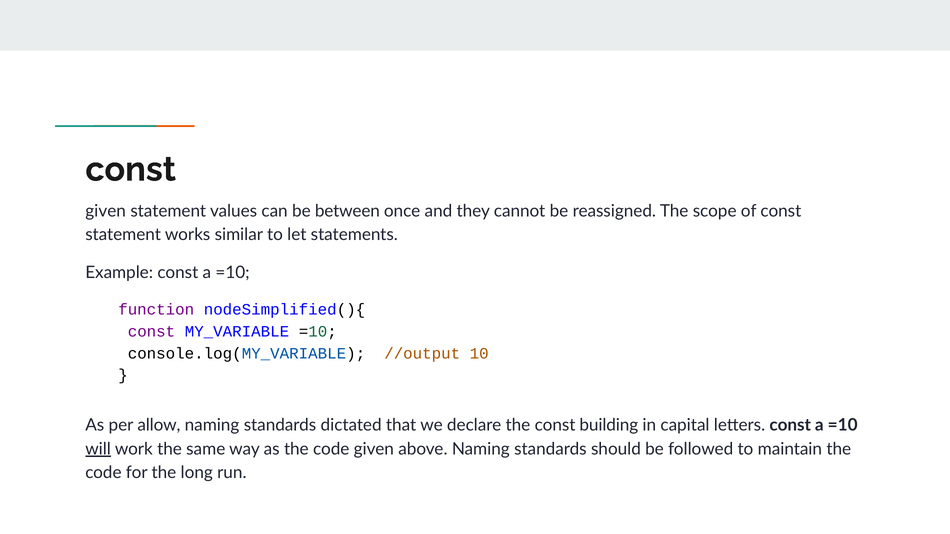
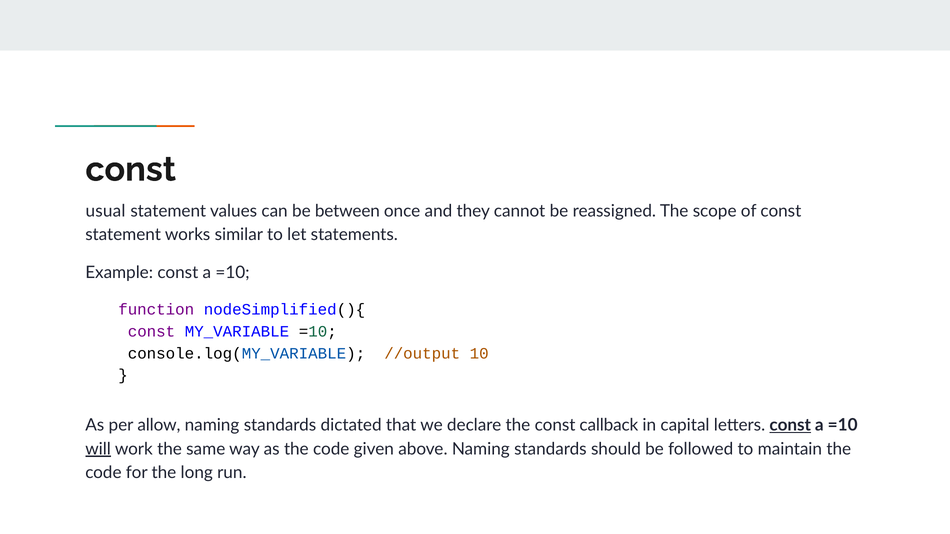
given at (106, 211): given -> usual
building: building -> callback
const at (790, 426) underline: none -> present
